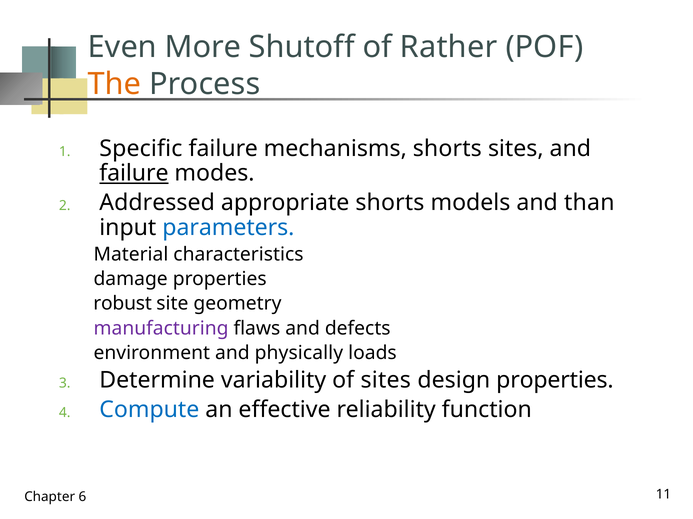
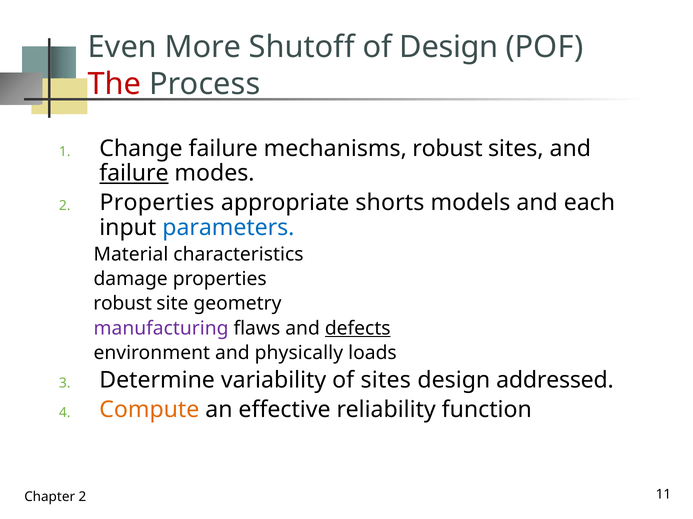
of Rather: Rather -> Design
The colour: orange -> red
Specific: Specific -> Change
mechanisms shorts: shorts -> robust
Addressed at (157, 203): Addressed -> Properties
than: than -> each
defects underline: none -> present
design properties: properties -> addressed
Compute colour: blue -> orange
Chapter 6: 6 -> 2
